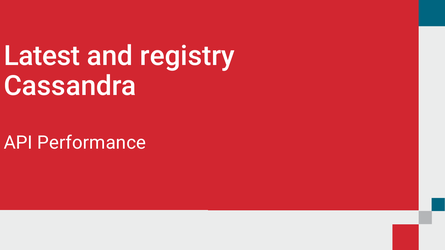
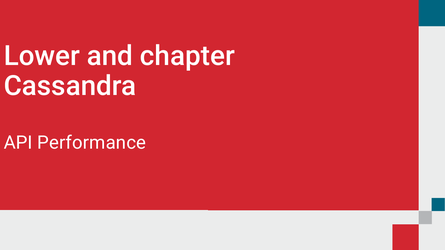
Latest: Latest -> Lower
registry: registry -> chapter
